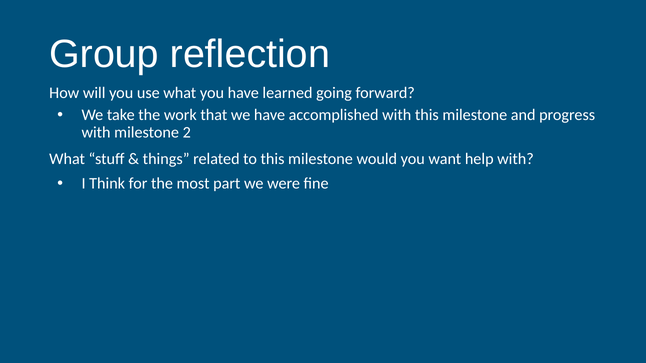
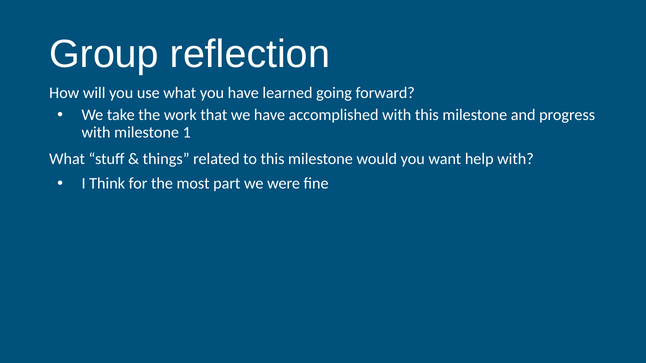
2: 2 -> 1
